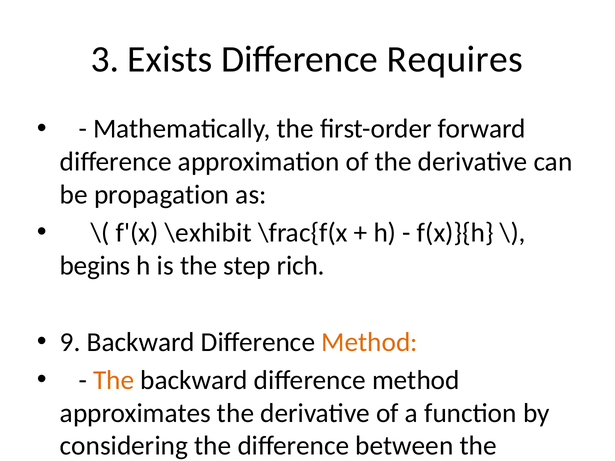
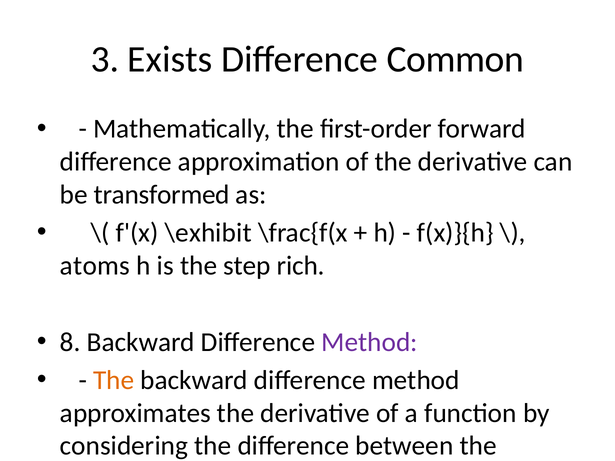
Requires: Requires -> Common
propagation: propagation -> transformed
begins: begins -> atoms
9: 9 -> 8
Method at (370, 342) colour: orange -> purple
